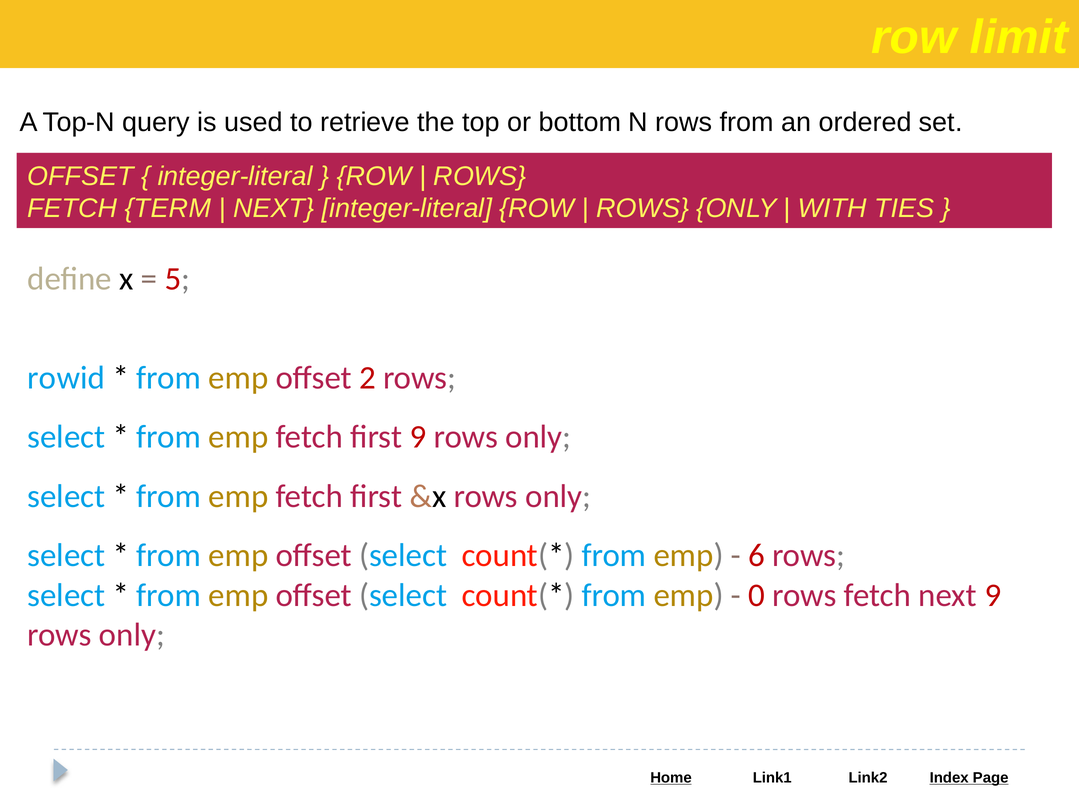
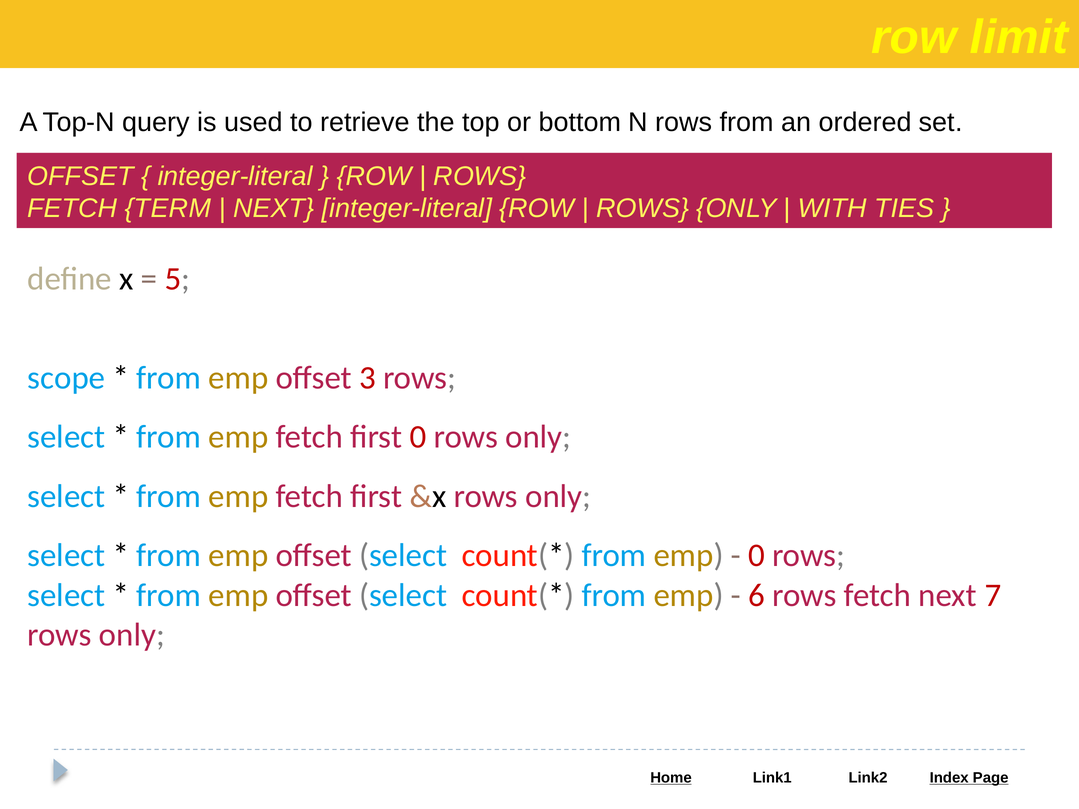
rowid: rowid -> scope
2: 2 -> 3
first 9: 9 -> 0
6 at (757, 556): 6 -> 0
0: 0 -> 6
next 9: 9 -> 7
